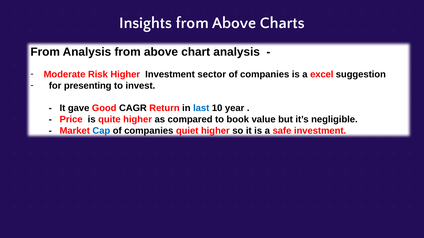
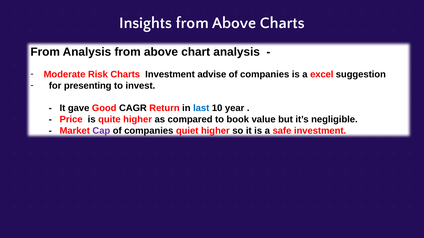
Risk Higher: Higher -> Charts
sector: sector -> advise
Cap colour: blue -> purple
